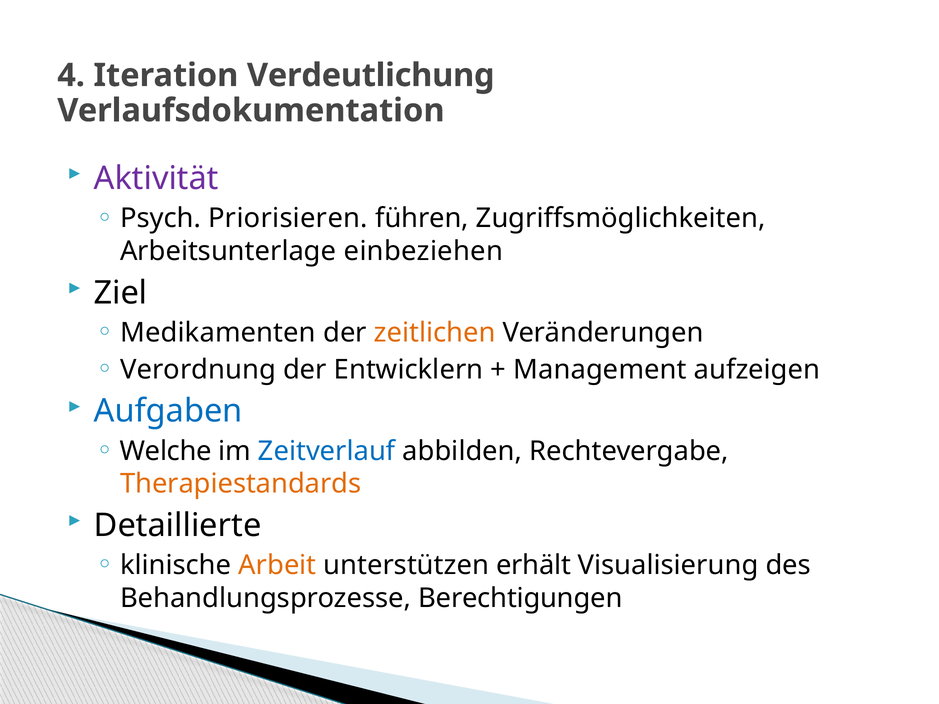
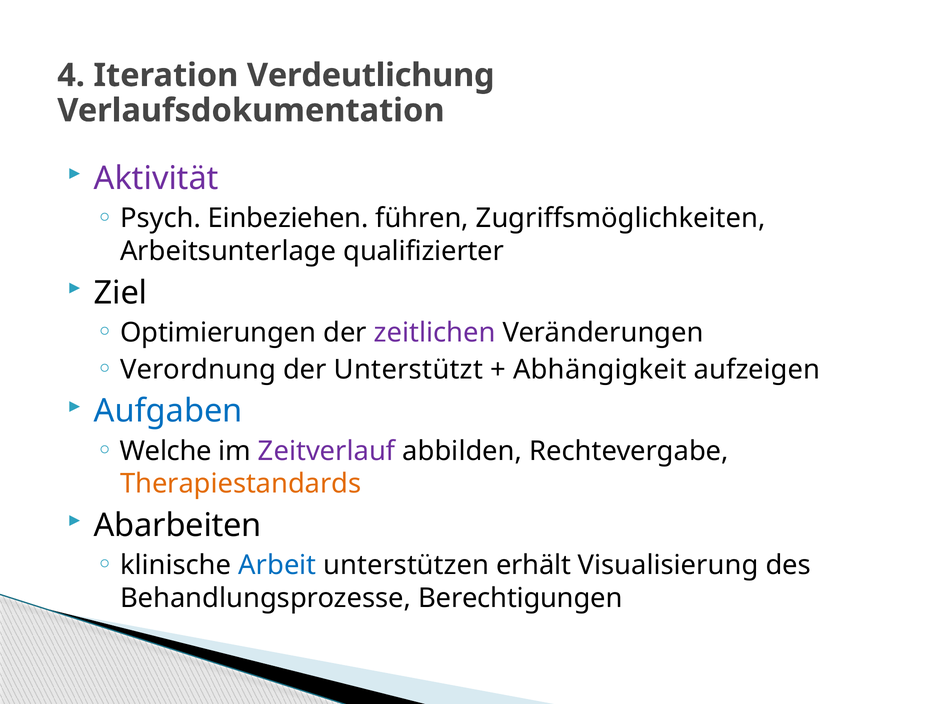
Priorisieren: Priorisieren -> Einbeziehen
einbeziehen: einbeziehen -> qualifizierter
Medikamenten: Medikamenten -> Optimierungen
zeitlichen colour: orange -> purple
Entwicklern: Entwicklern -> Unterstützt
Management: Management -> Abhängigkeit
Zeitverlauf colour: blue -> purple
Detaillierte: Detaillierte -> Abarbeiten
Arbeit colour: orange -> blue
